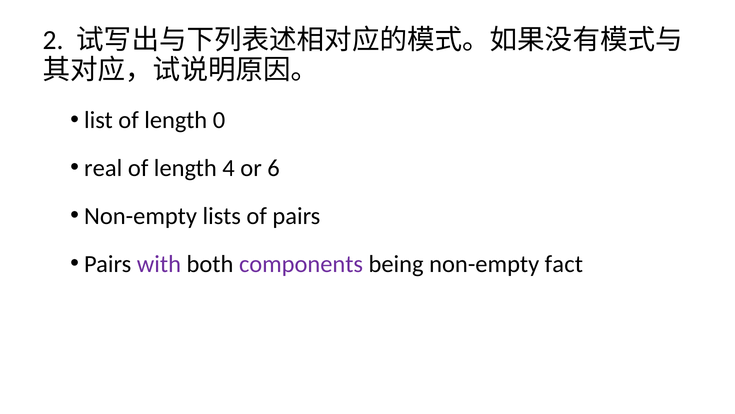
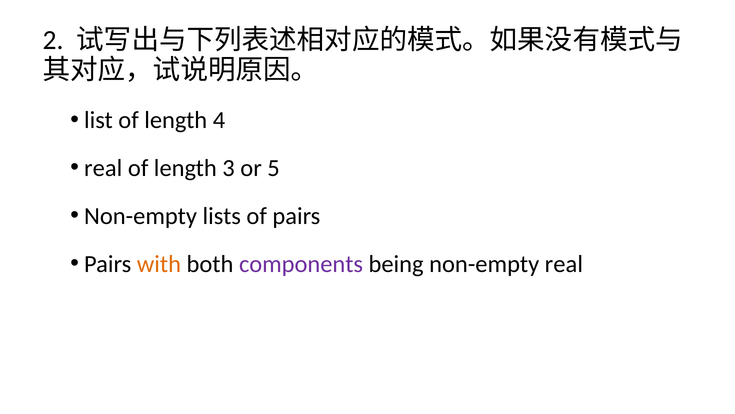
0: 0 -> 4
4: 4 -> 3
6: 6 -> 5
with colour: purple -> orange
non-empty fact: fact -> real
